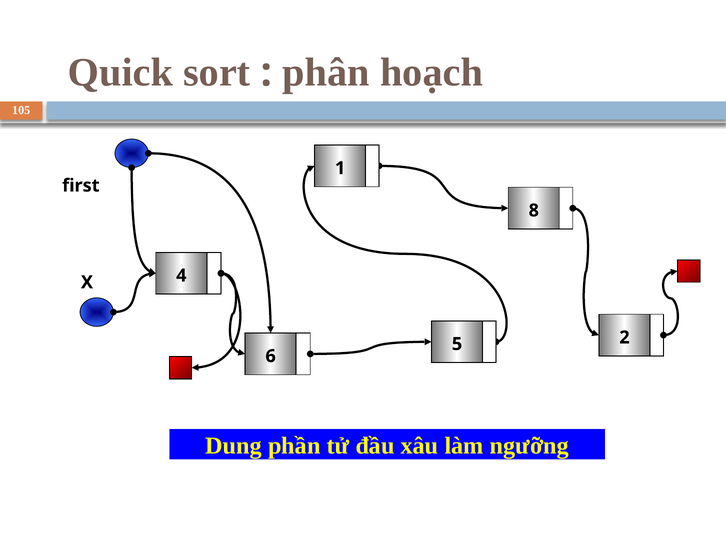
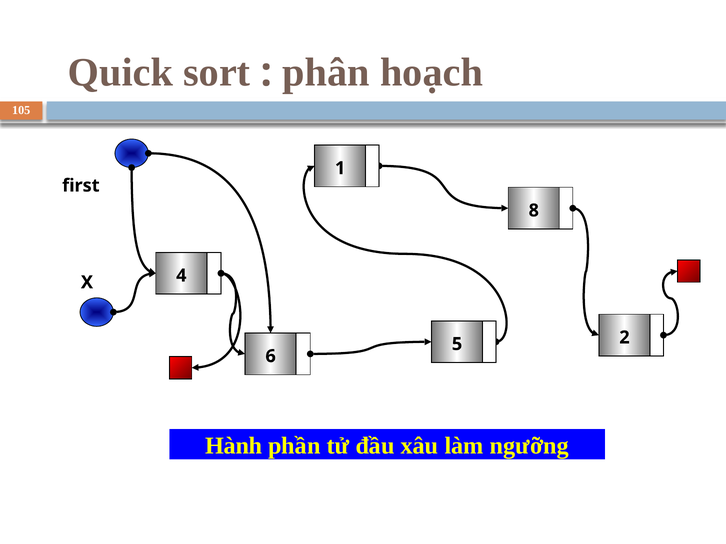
Dung: Dung -> Hành
